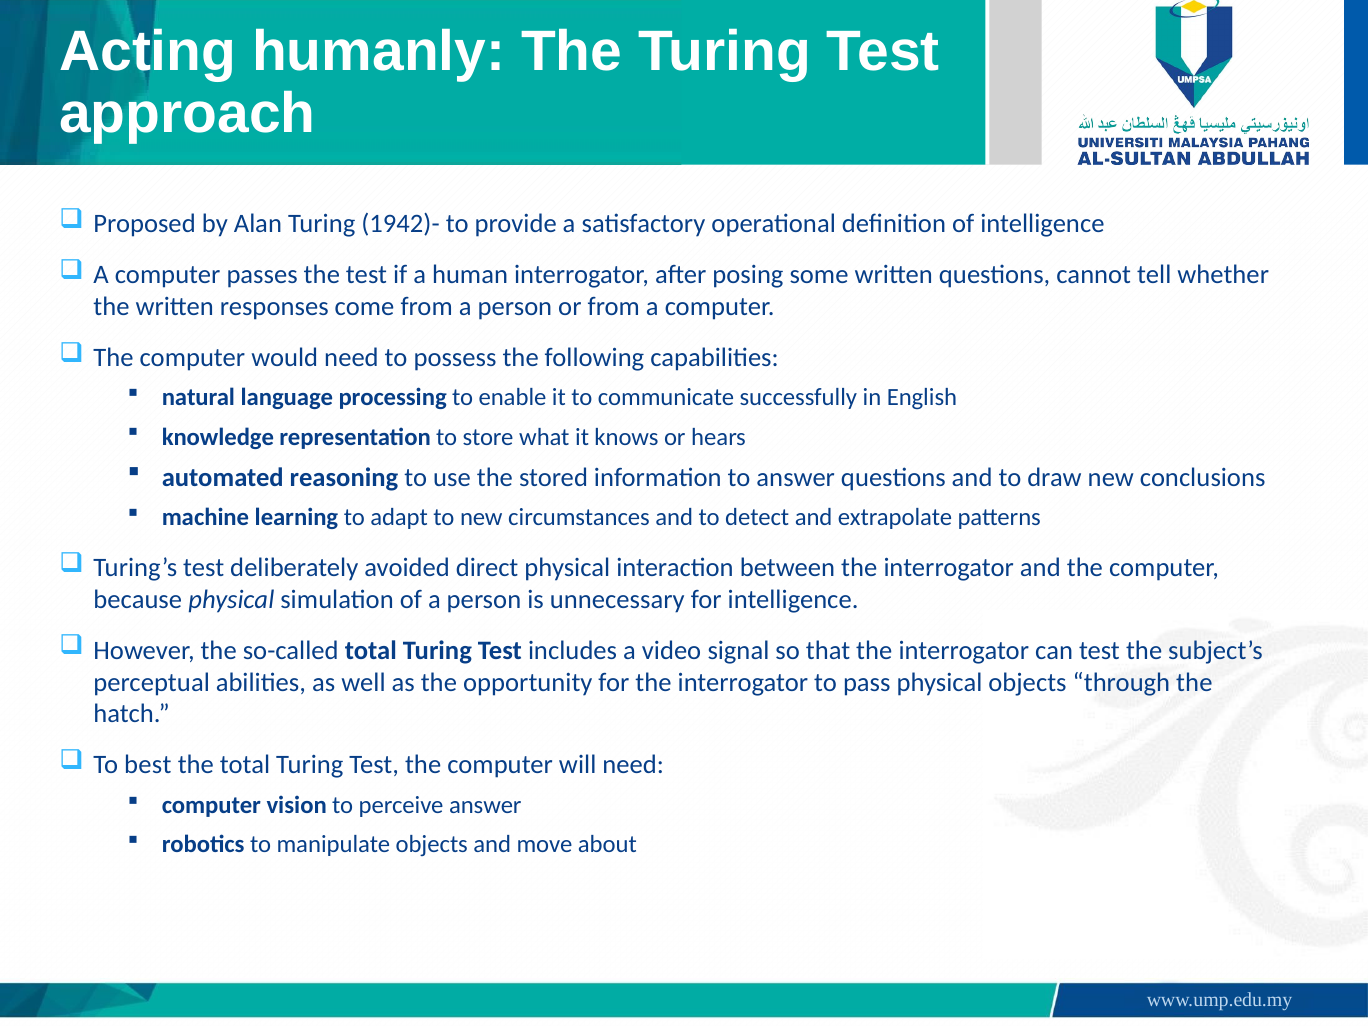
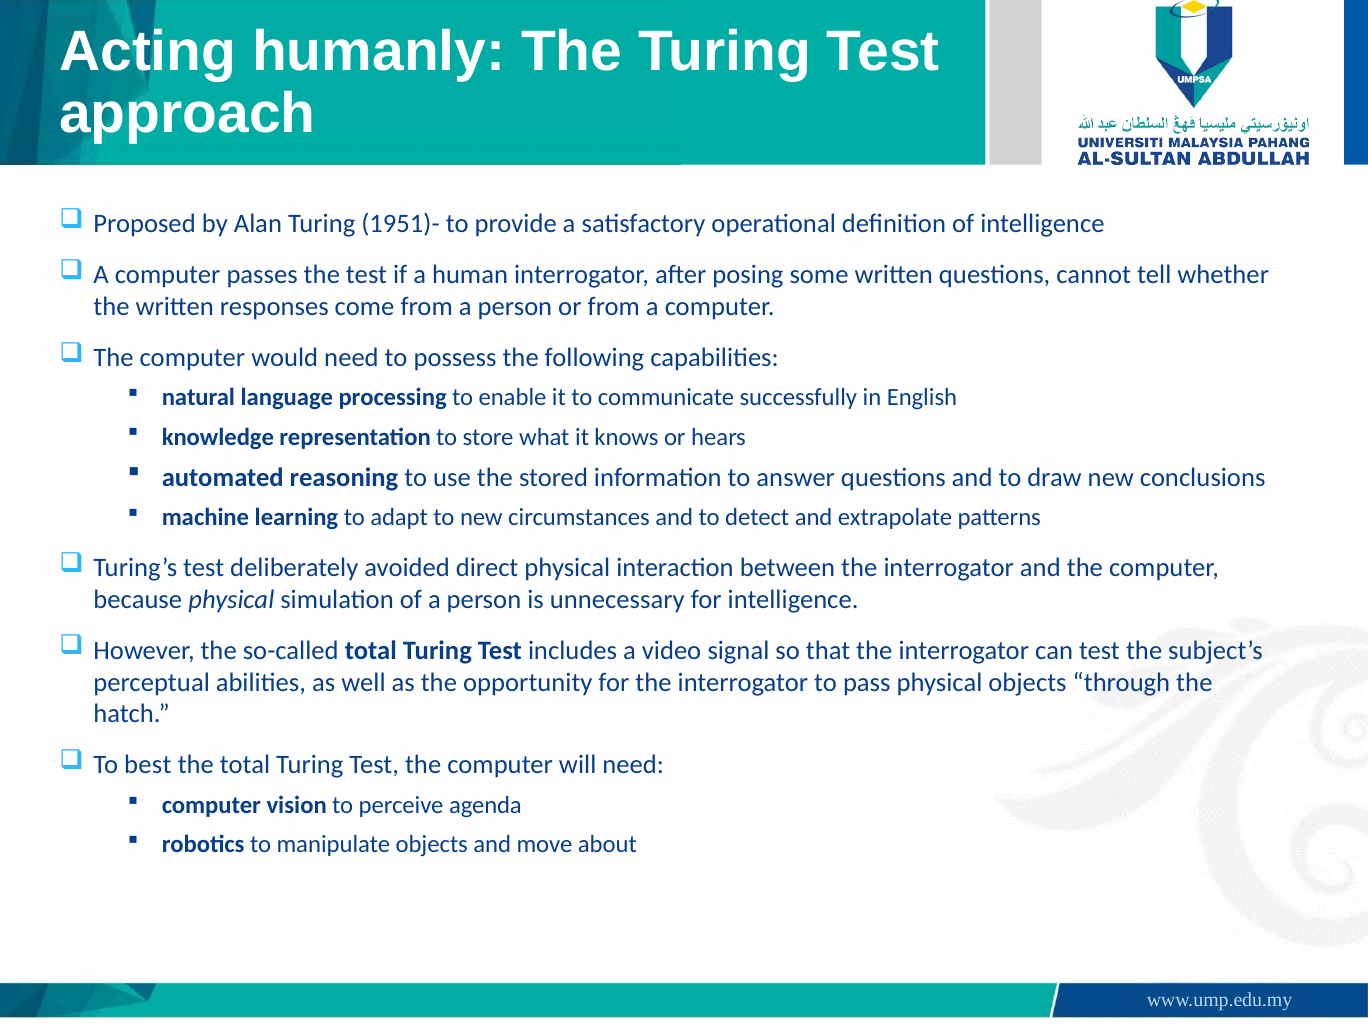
1942)-: 1942)- -> 1951)-
perceive answer: answer -> agenda
